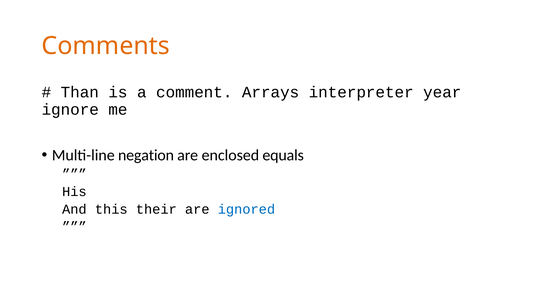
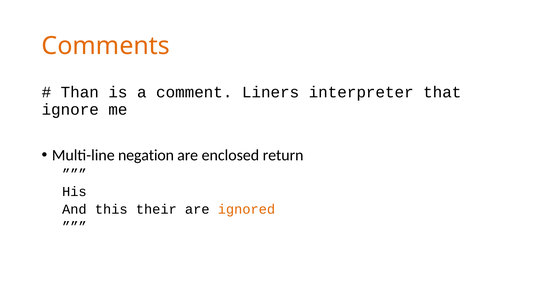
Arrays: Arrays -> Liners
year: year -> that
equals: equals -> return
ignored colour: blue -> orange
